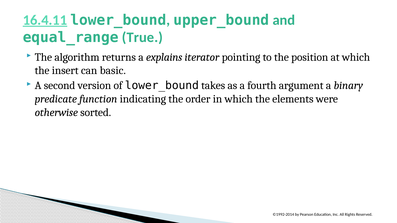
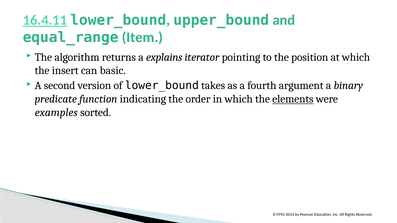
True: True -> Item
elements underline: none -> present
otherwise: otherwise -> examples
